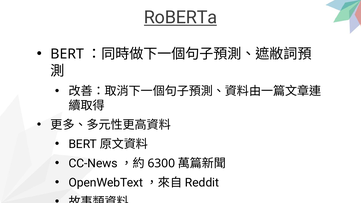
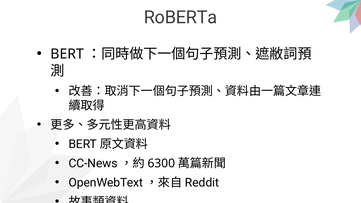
RoBERTa underline: present -> none
